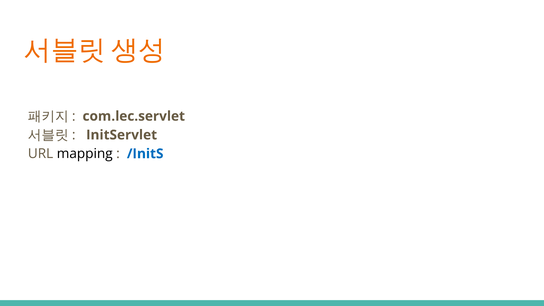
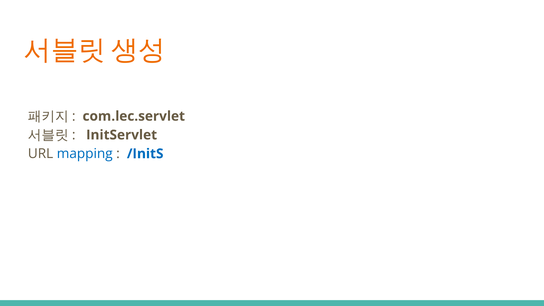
mapping colour: black -> blue
